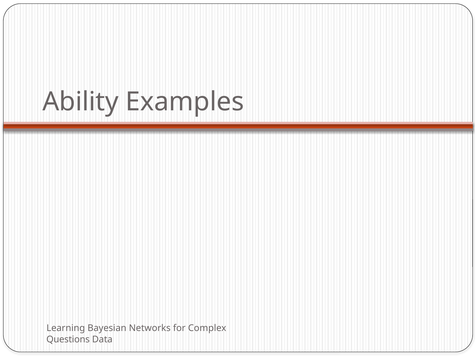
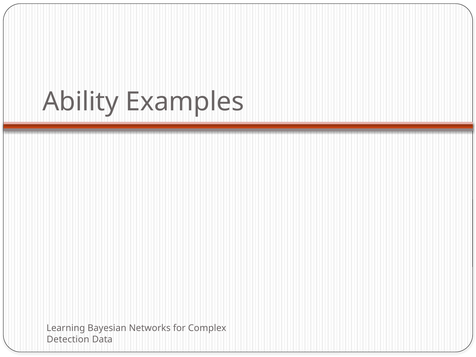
Questions: Questions -> Detection
